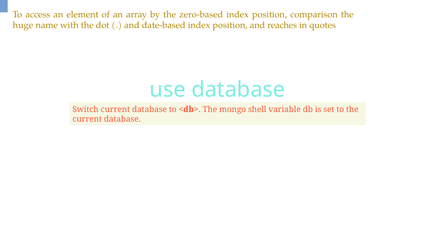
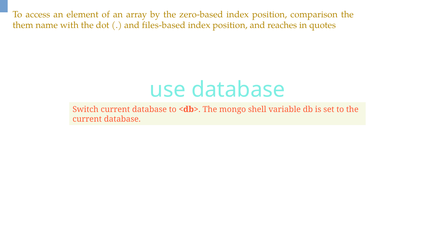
huge: huge -> them
date-based: date-based -> files-based
